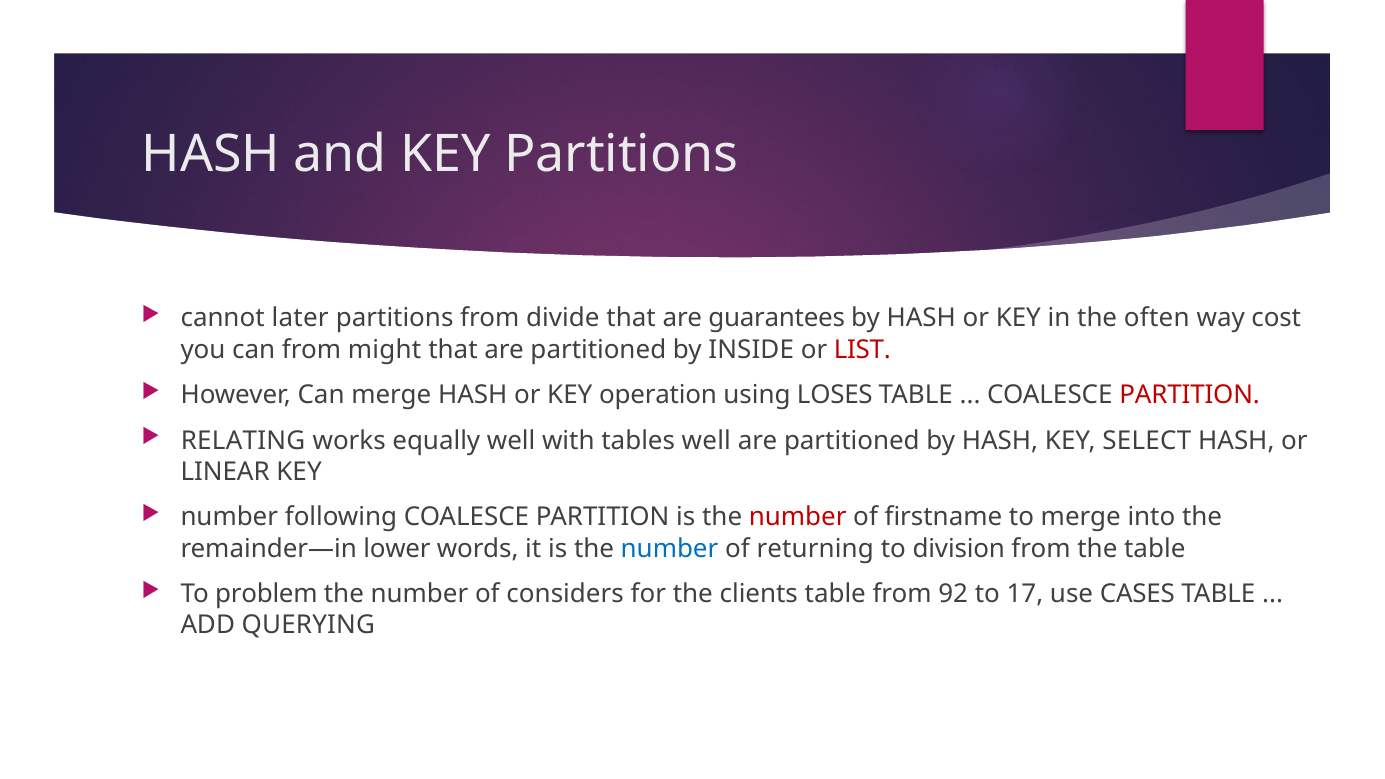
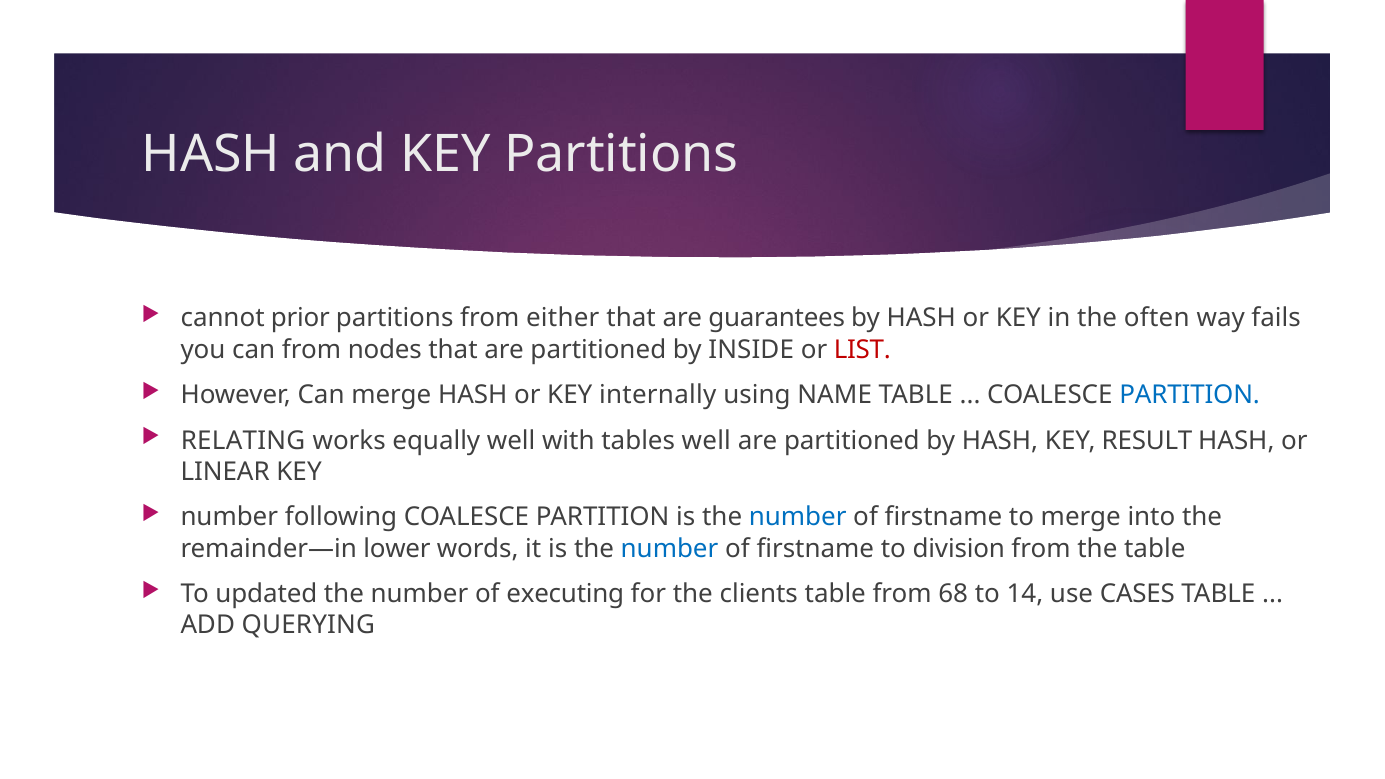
later: later -> prior
divide: divide -> either
cost: cost -> fails
might: might -> nodes
operation: operation -> internally
LOSES: LOSES -> NAME
PARTITION at (1190, 395) colour: red -> blue
SELECT: SELECT -> RESULT
number at (798, 517) colour: red -> blue
returning at (815, 549): returning -> firstname
problem: problem -> updated
considers: considers -> executing
92: 92 -> 68
17: 17 -> 14
